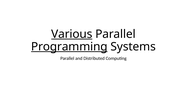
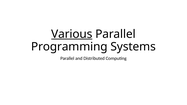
Programming underline: present -> none
